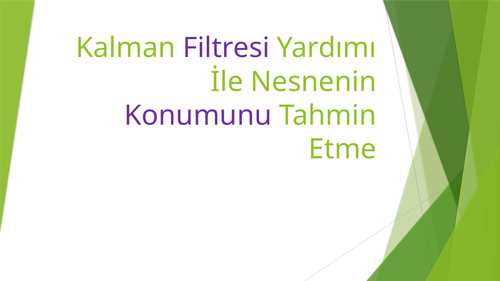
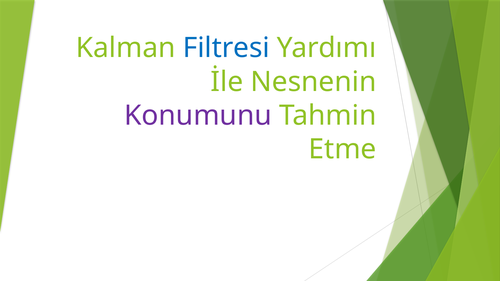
Filtresi colour: purple -> blue
